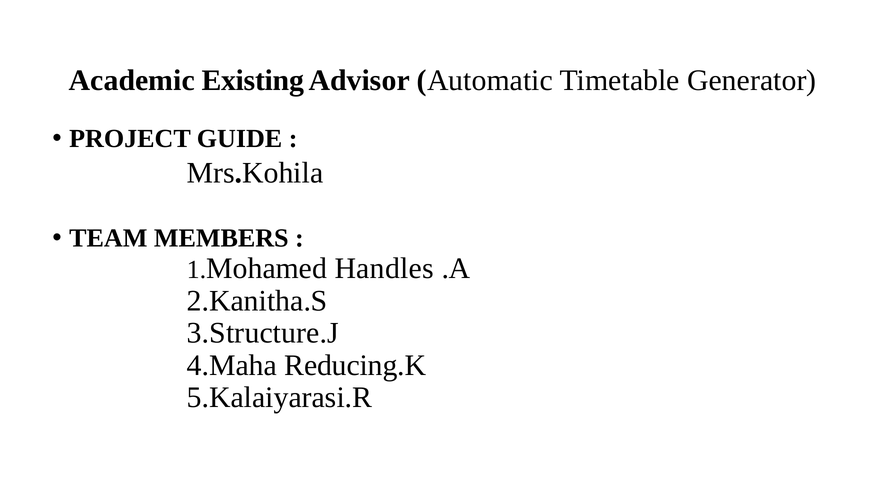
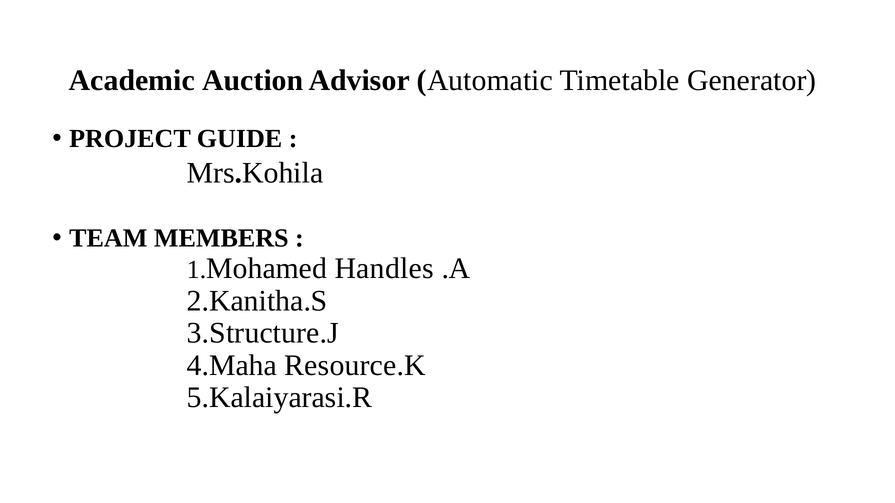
Existing: Existing -> Auction
Reducing.K: Reducing.K -> Resource.K
